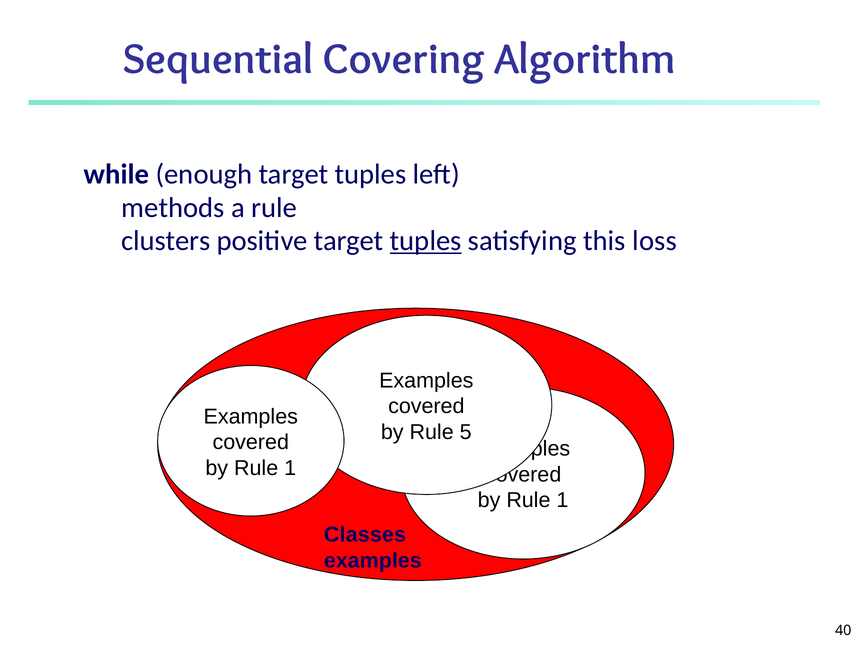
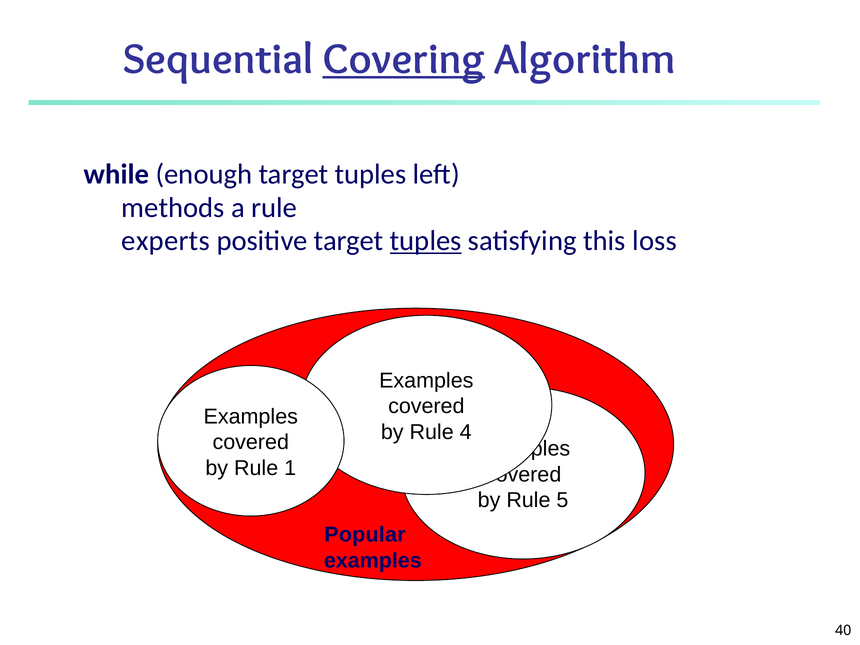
Covering underline: none -> present
clusters: clusters -> experts
5: 5 -> 4
1 at (562, 500): 1 -> 5
Classes: Classes -> Popular
